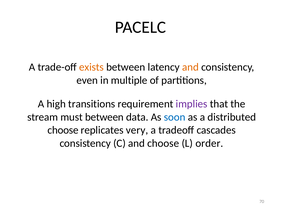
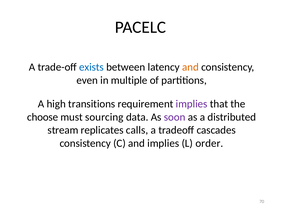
exists colour: orange -> blue
stream: stream -> choose
must between: between -> sourcing
soon colour: blue -> purple
choose at (63, 130): choose -> stream
very: very -> calls
and choose: choose -> implies
